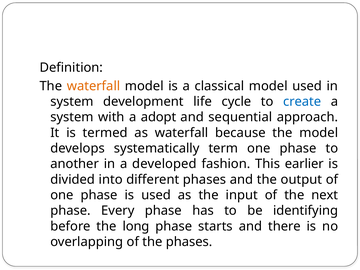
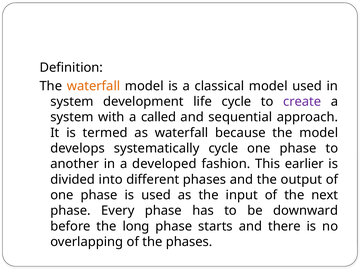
create colour: blue -> purple
adopt: adopt -> called
systematically term: term -> cycle
identifying: identifying -> downward
